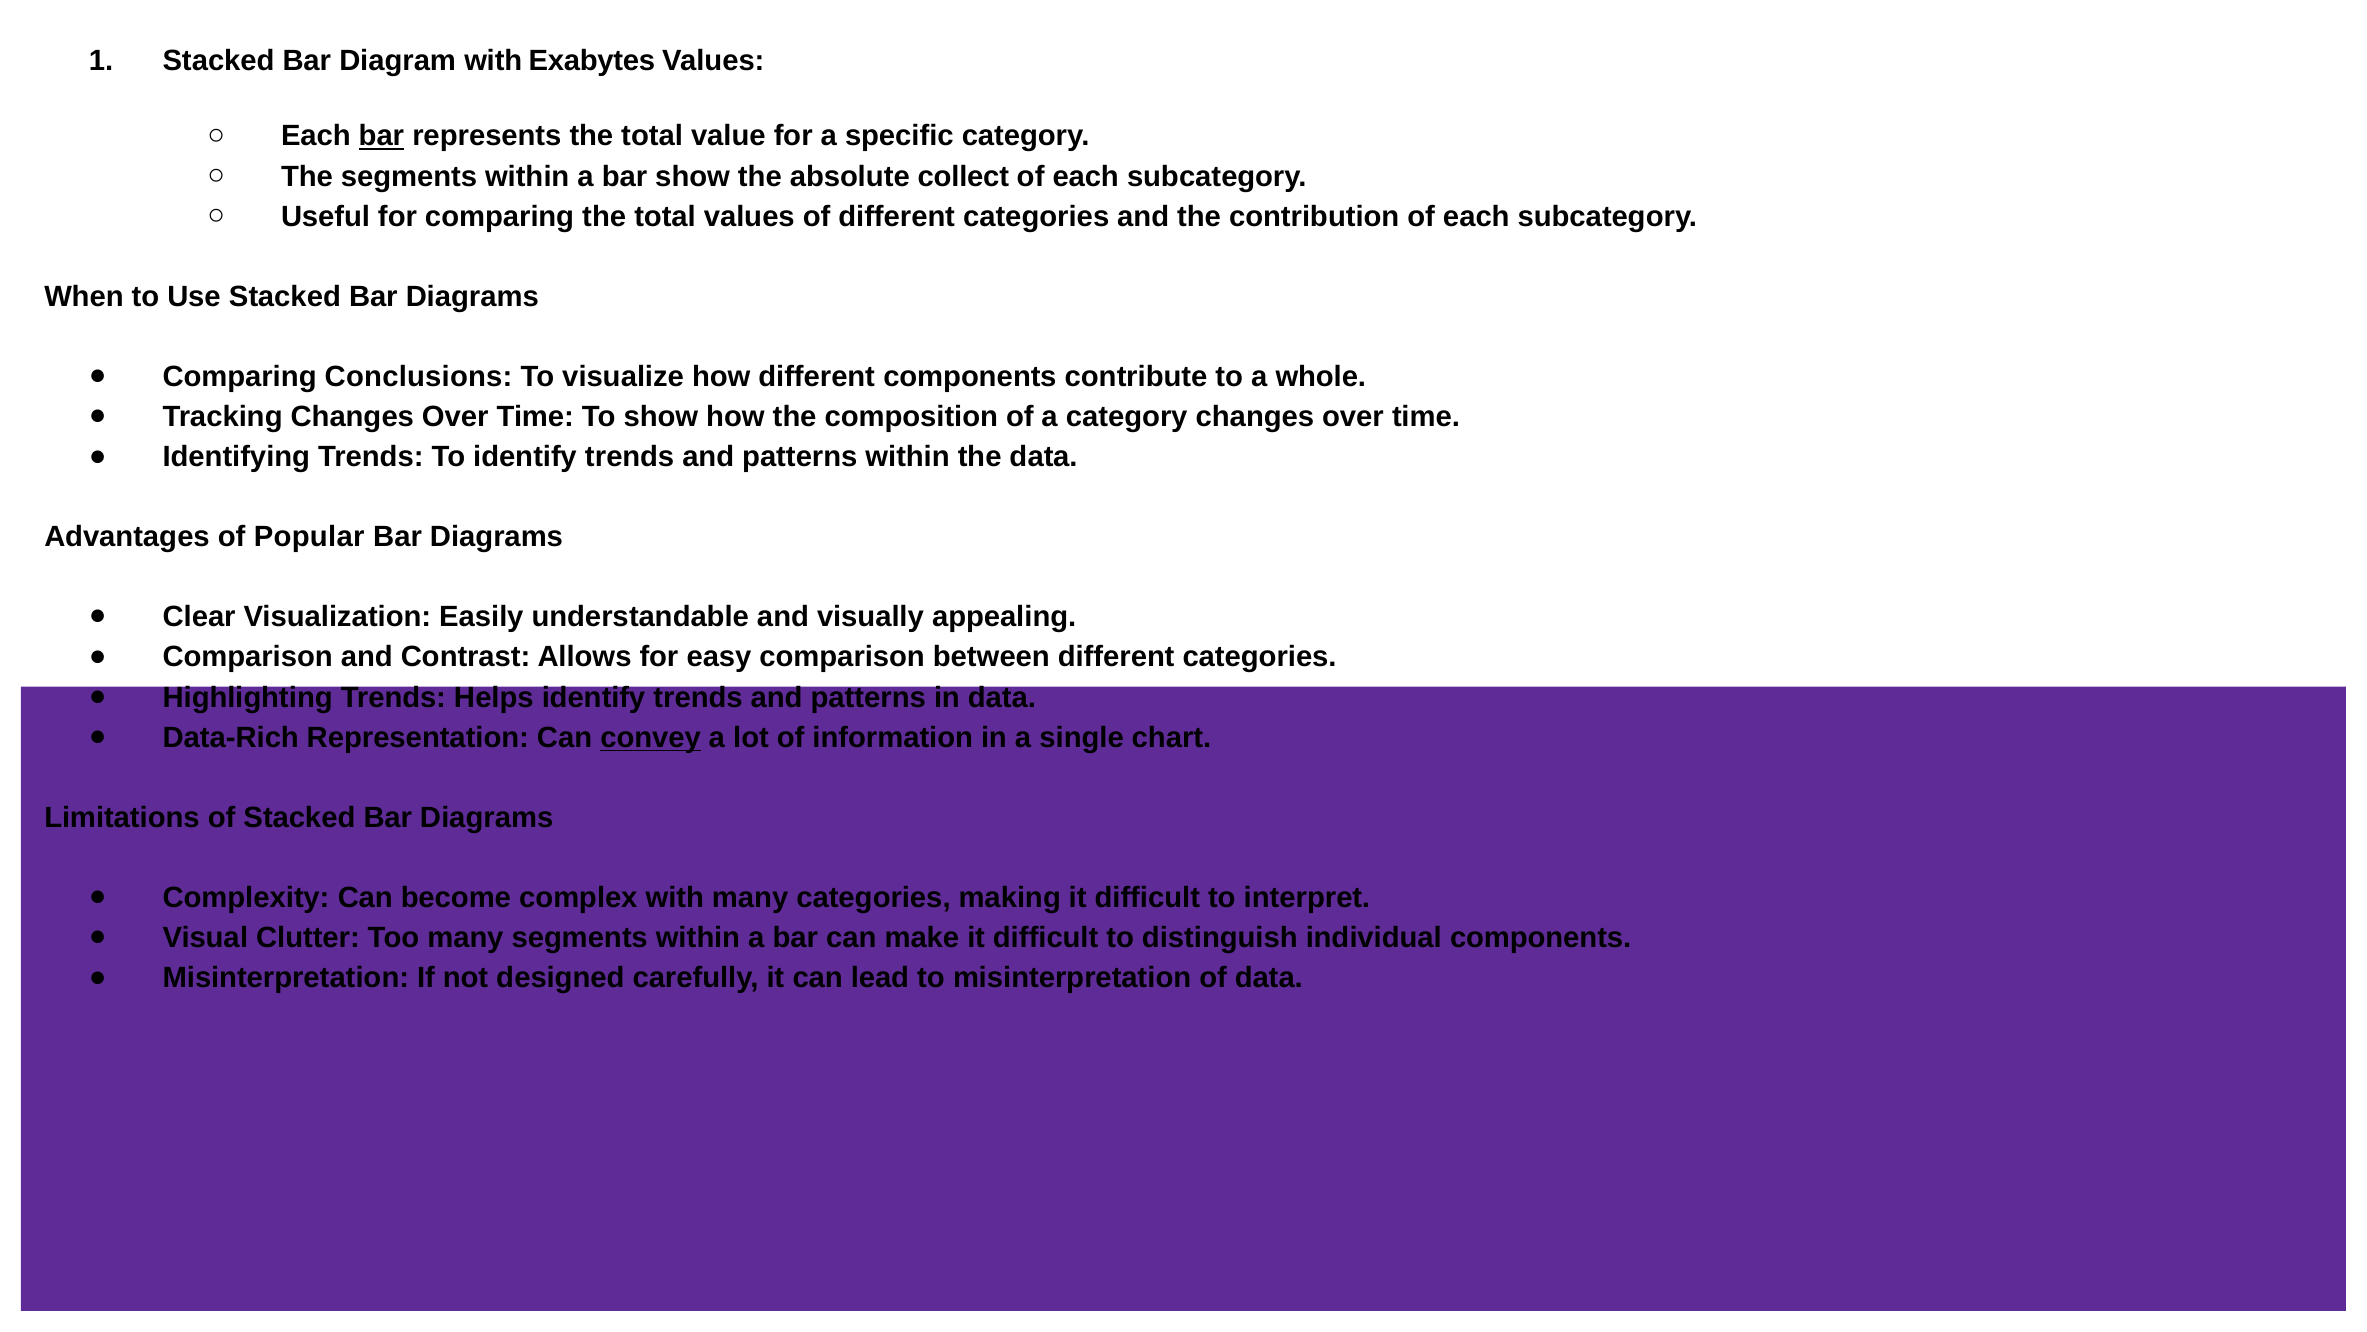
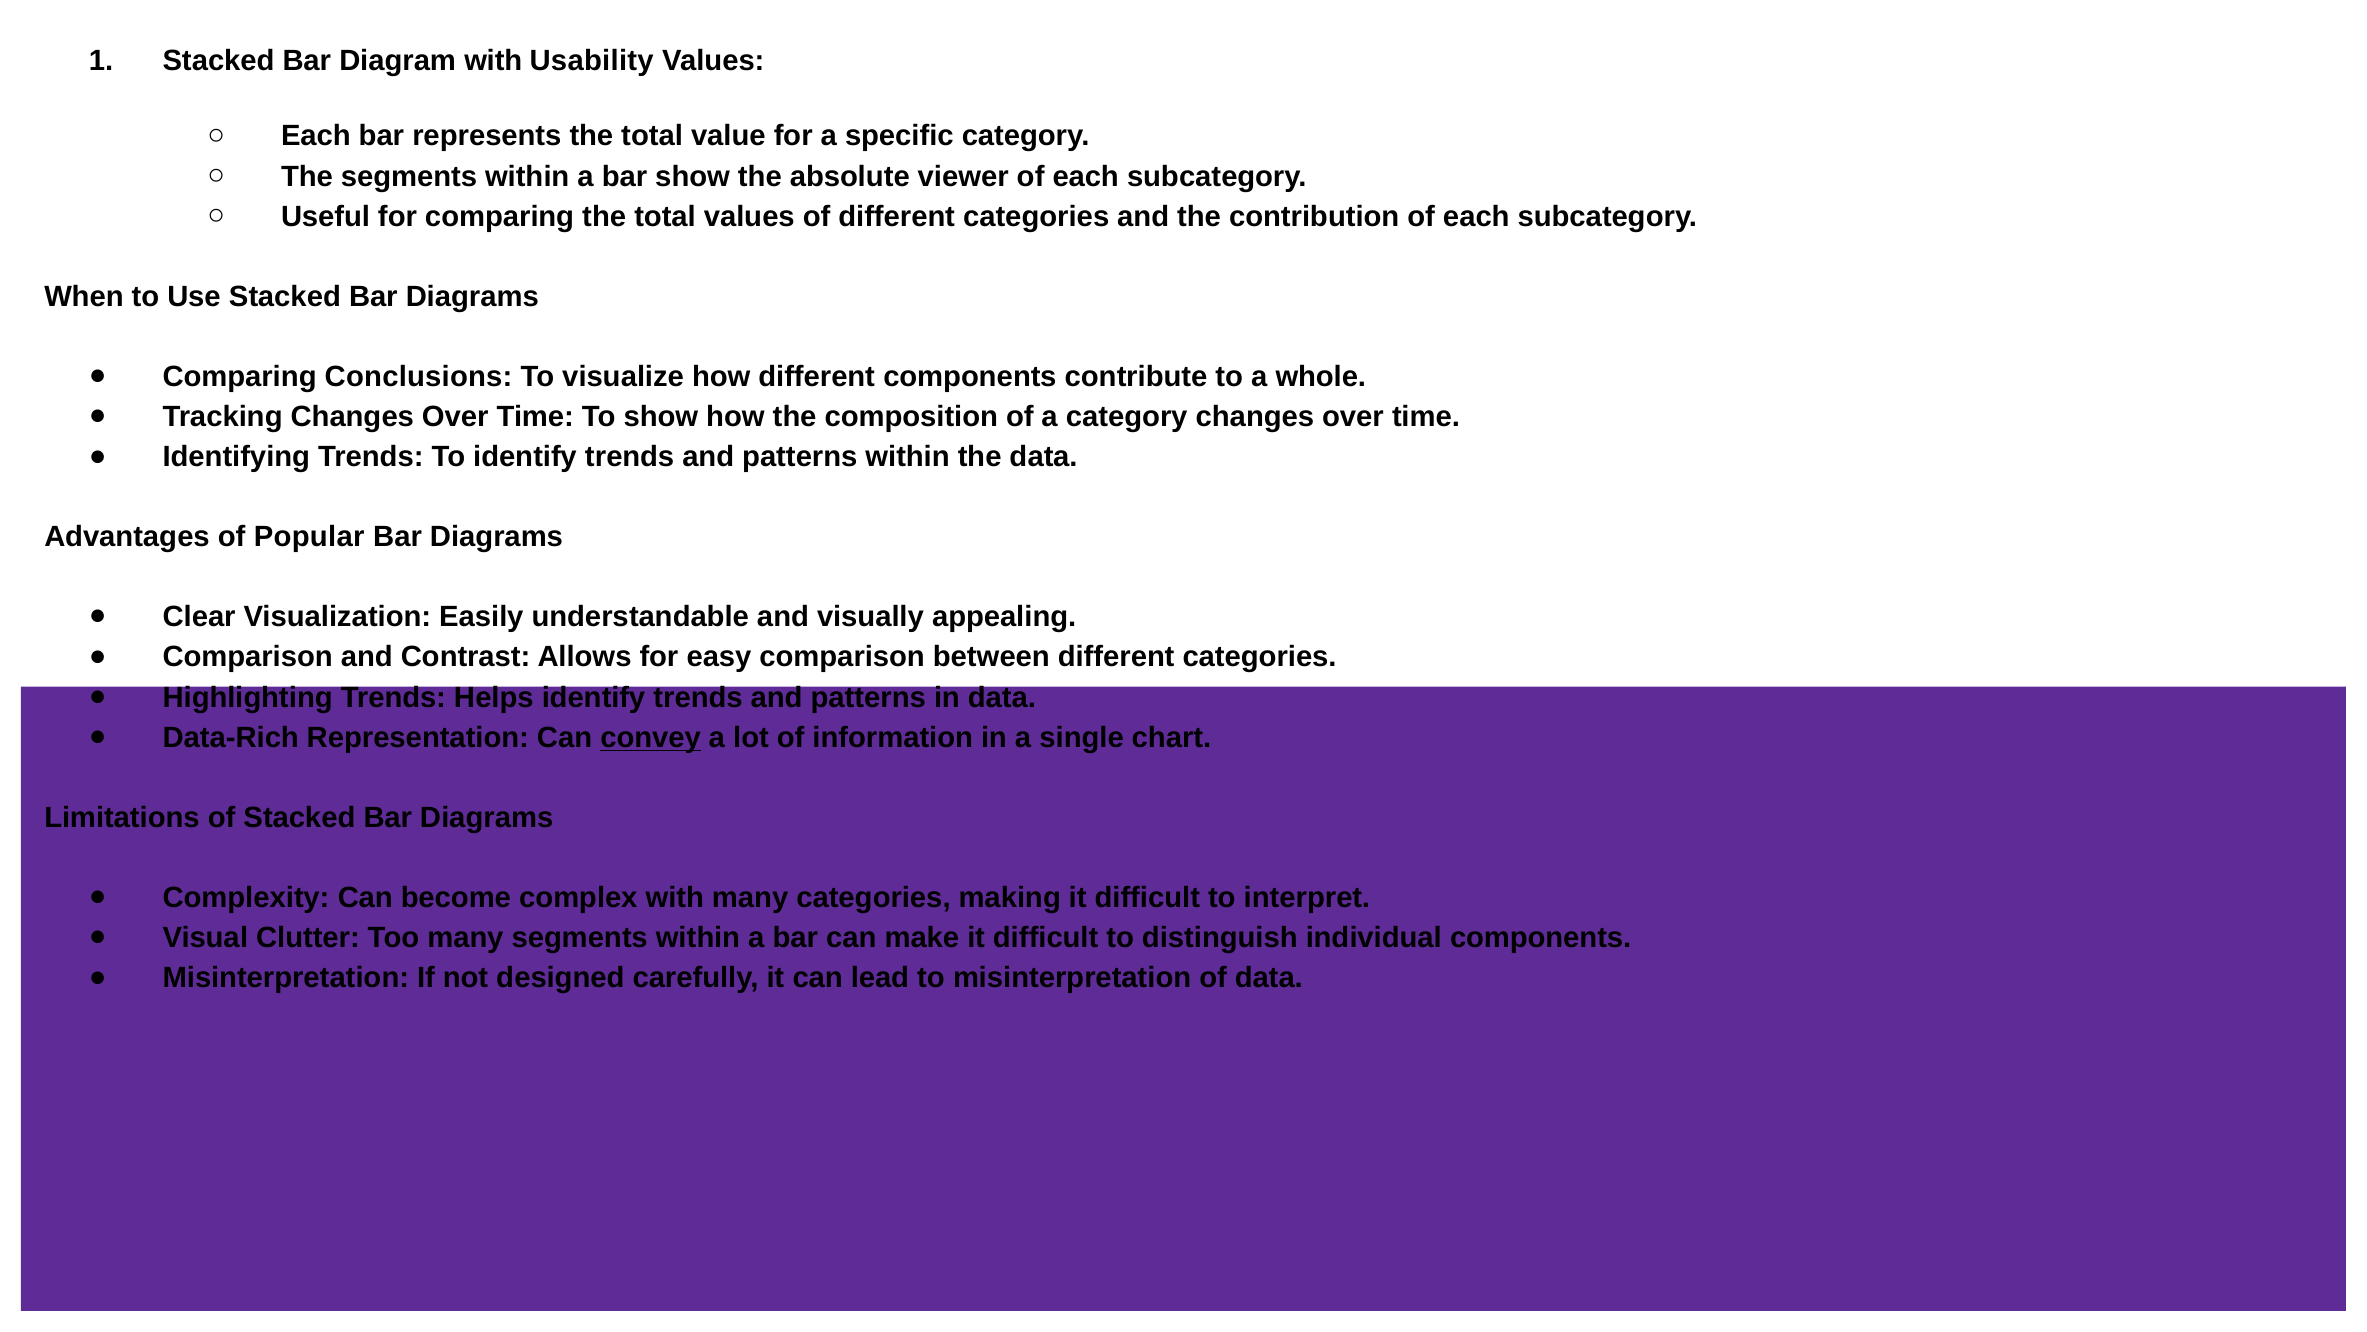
Exabytes: Exabytes -> Usability
bar at (381, 136) underline: present -> none
collect: collect -> viewer
